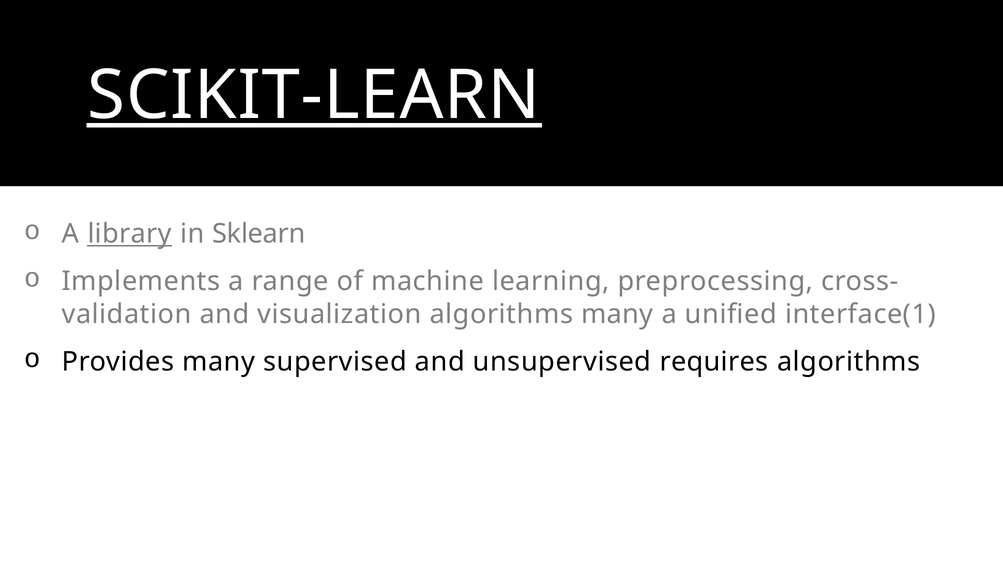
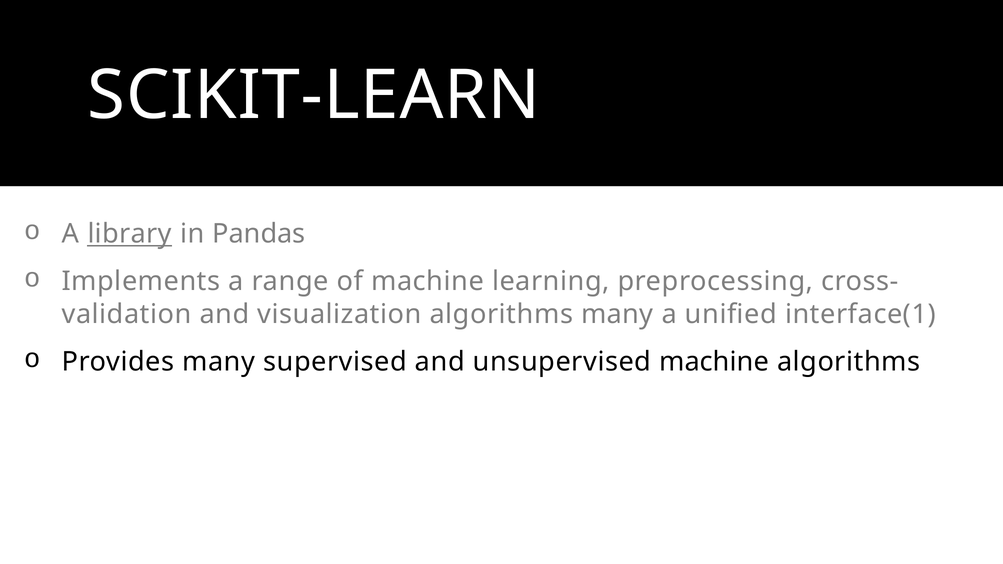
SCIKIT-LEARN underline: present -> none
Sklearn: Sklearn -> Pandas
unsupervised requires: requires -> machine
